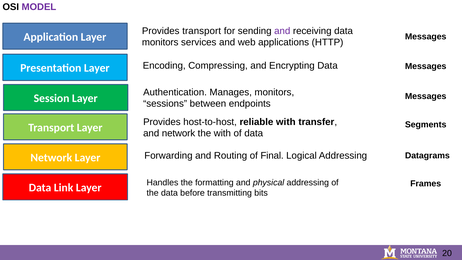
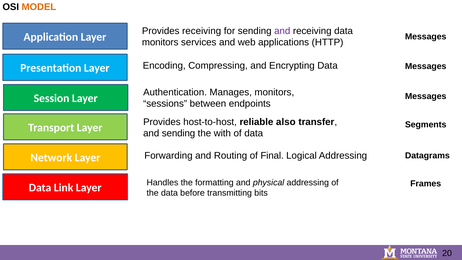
MODEL colour: purple -> orange
Provides transport: transport -> receiving
reliable with: with -> also
and network: network -> sending
